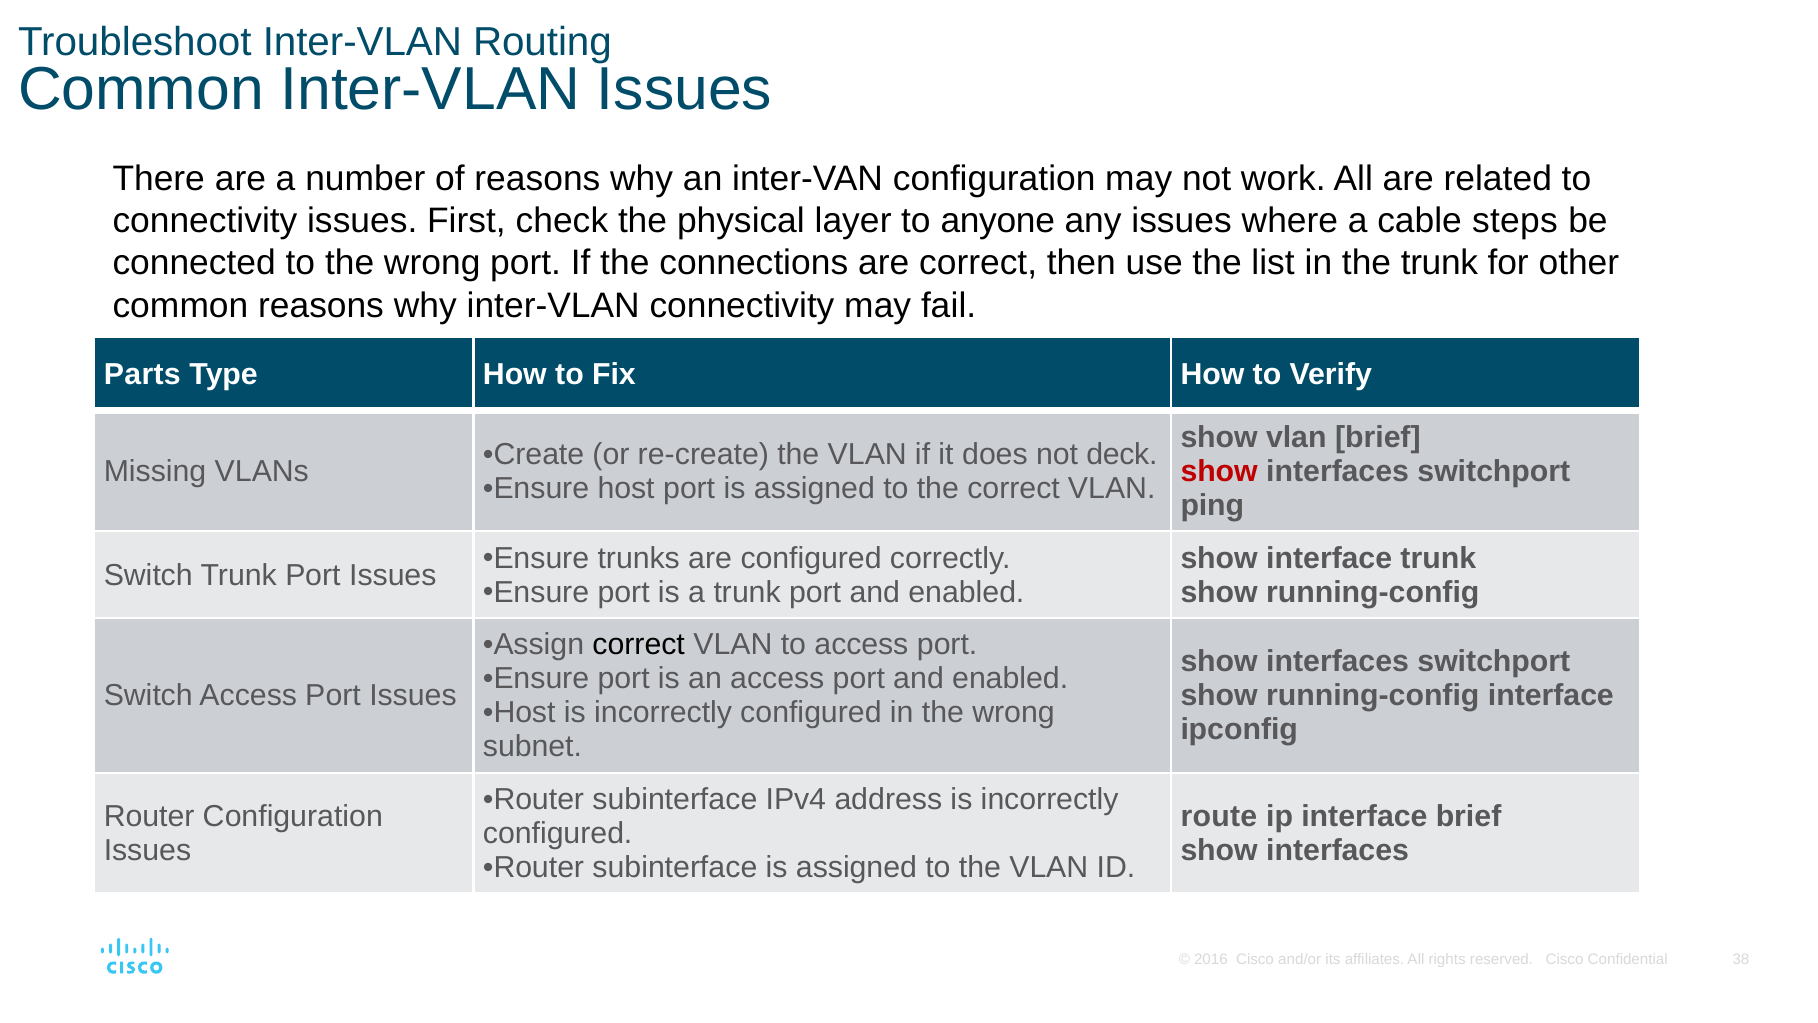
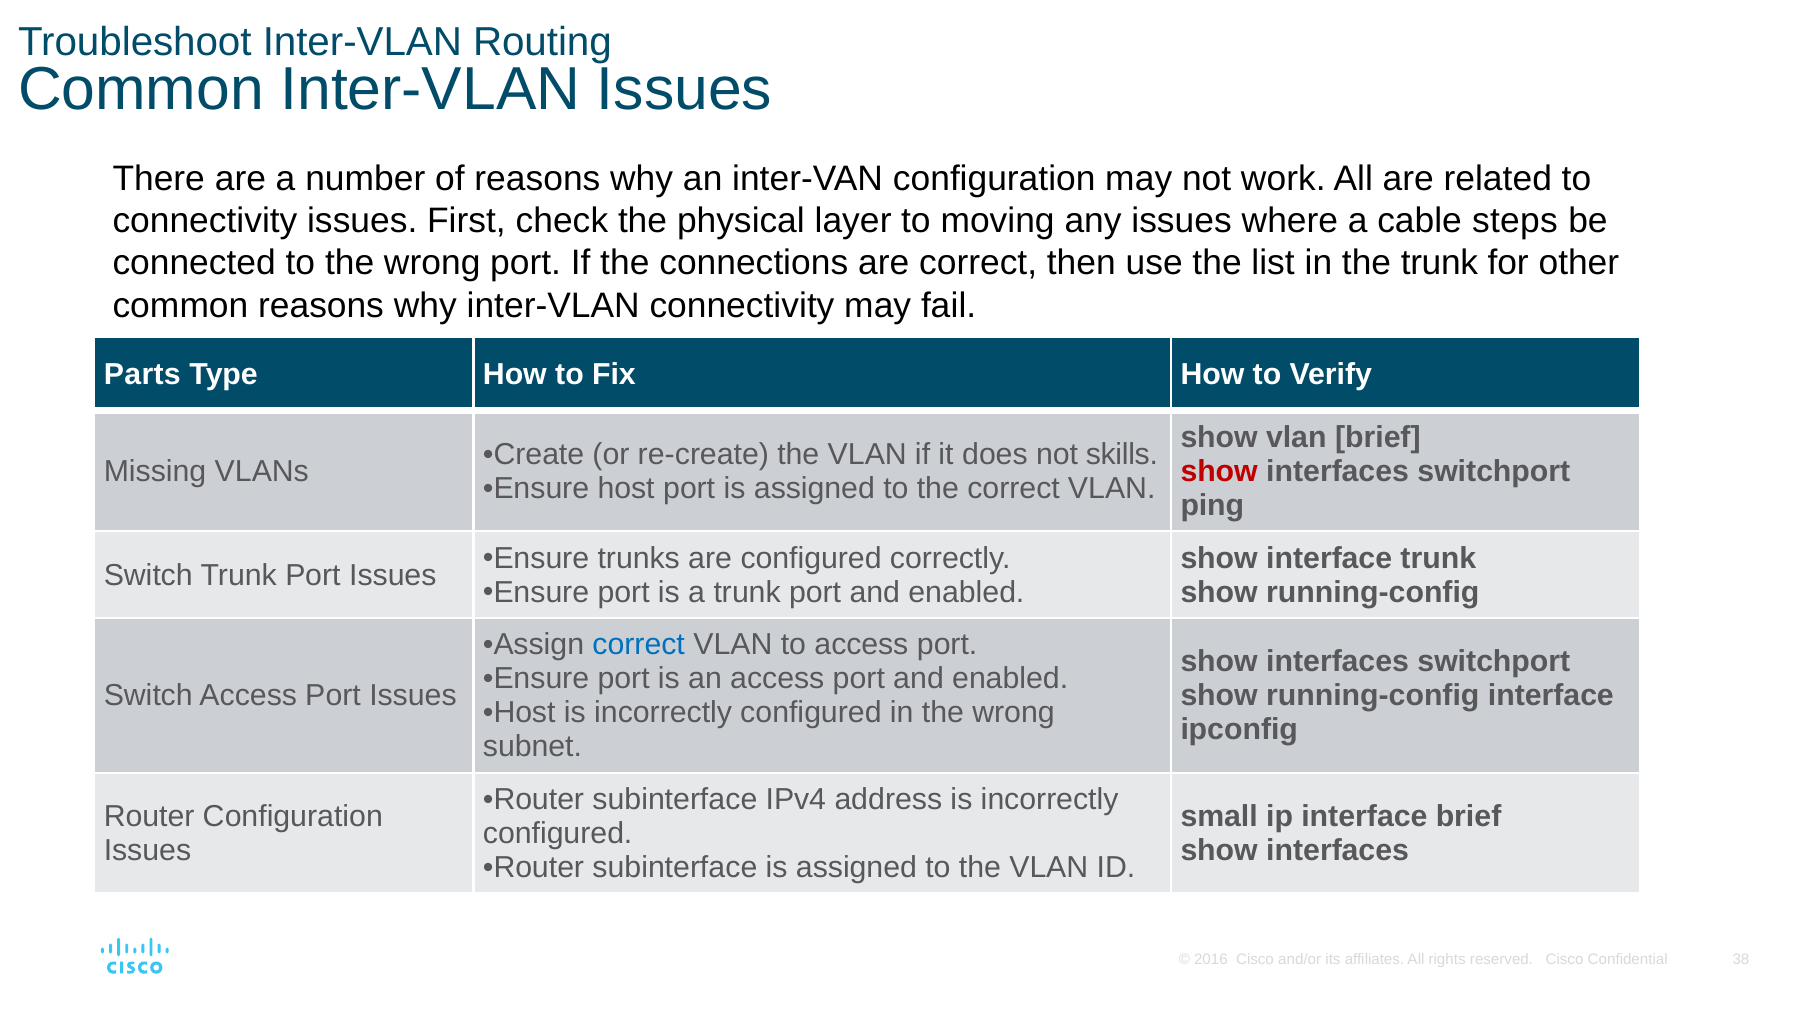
anyone: anyone -> moving
deck: deck -> skills
correct at (639, 645) colour: black -> blue
route: route -> small
